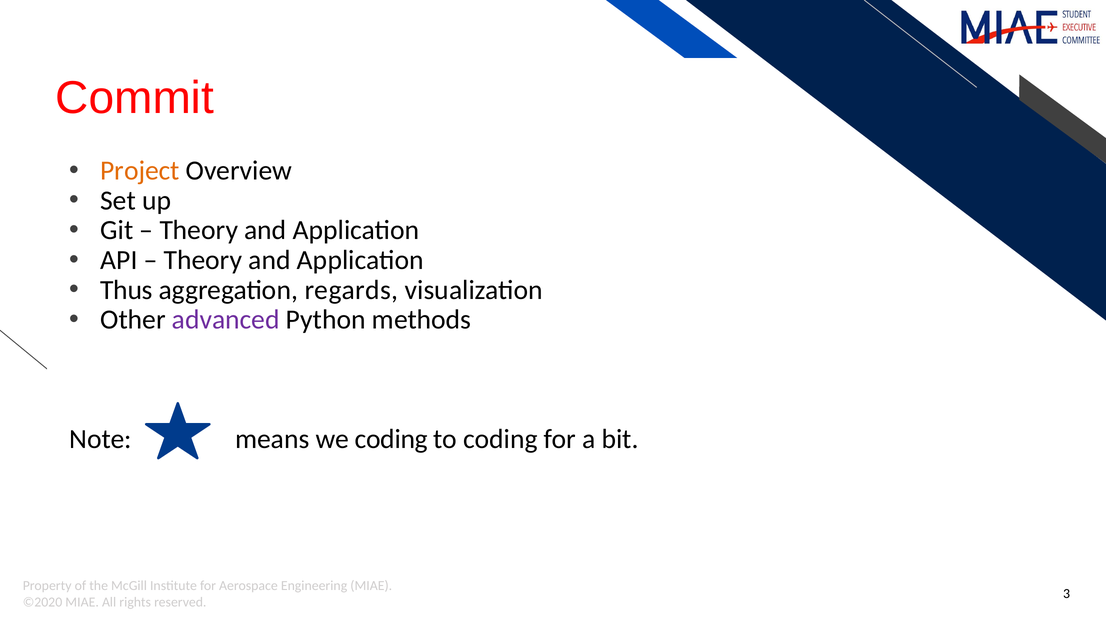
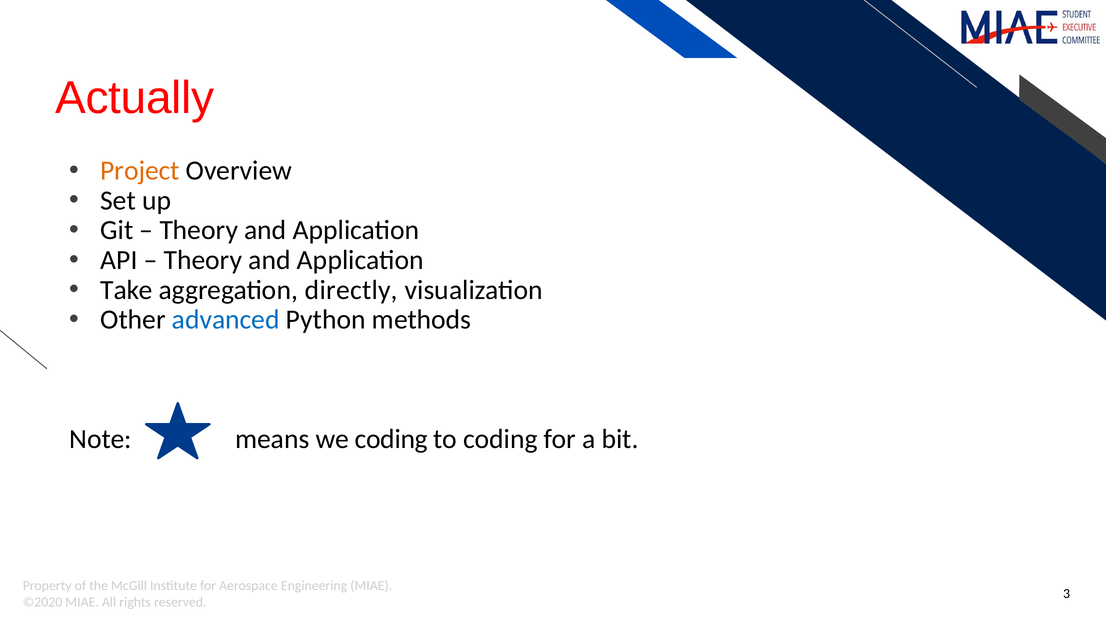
Commit: Commit -> Actually
Thus: Thus -> Take
regards: regards -> directly
advanced colour: purple -> blue
